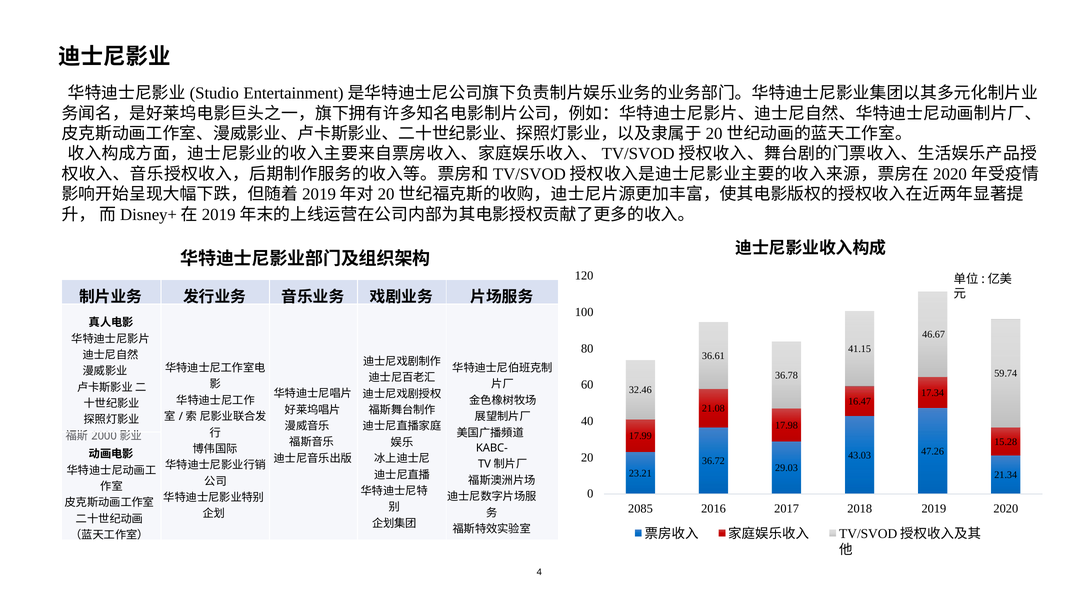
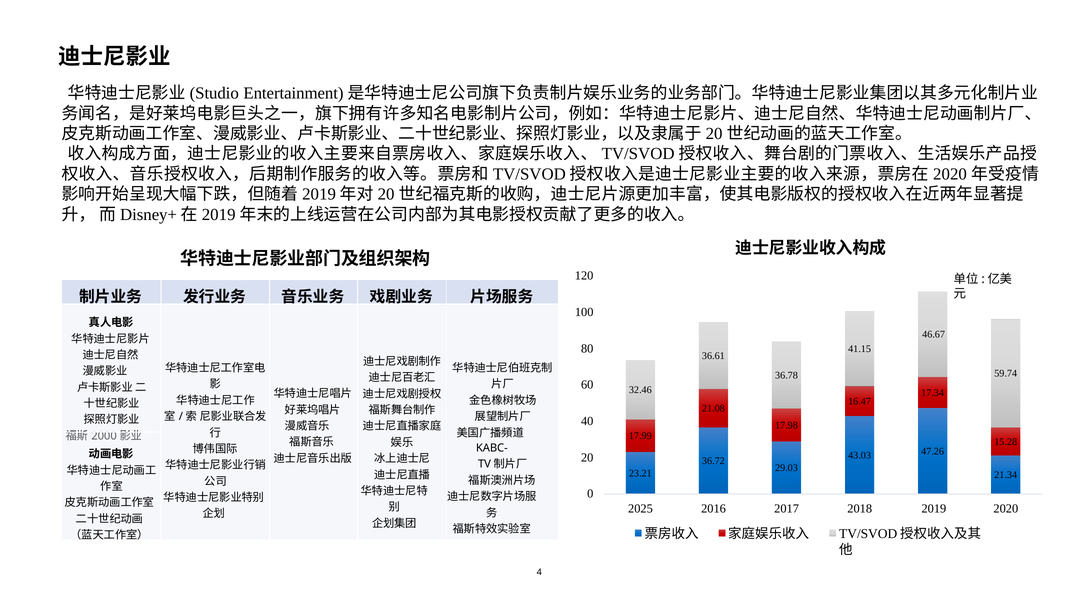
2085: 2085 -> 2025
